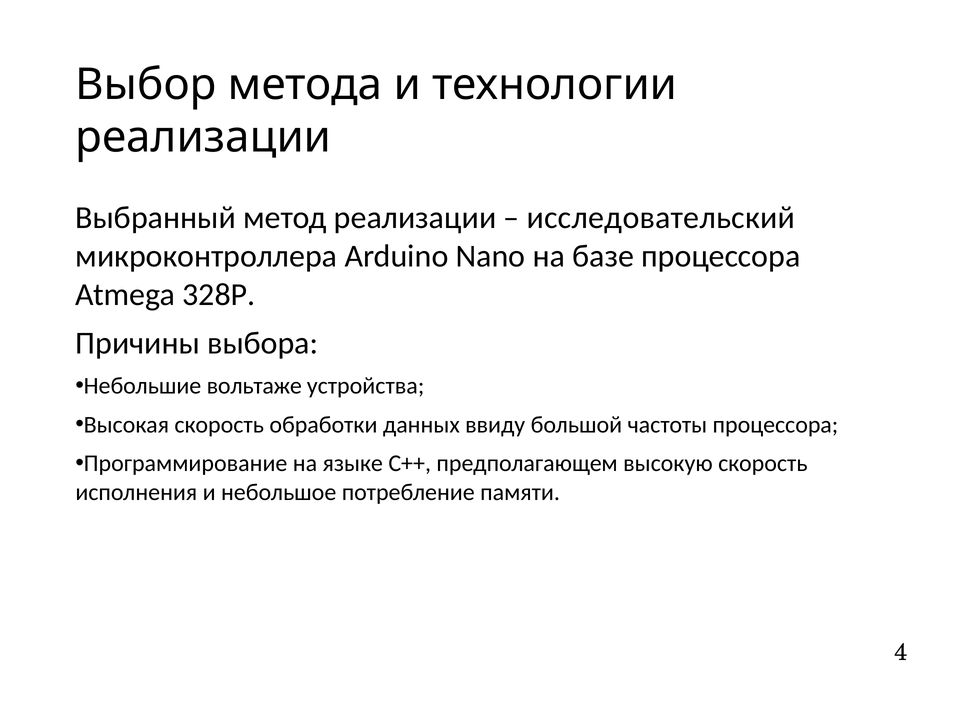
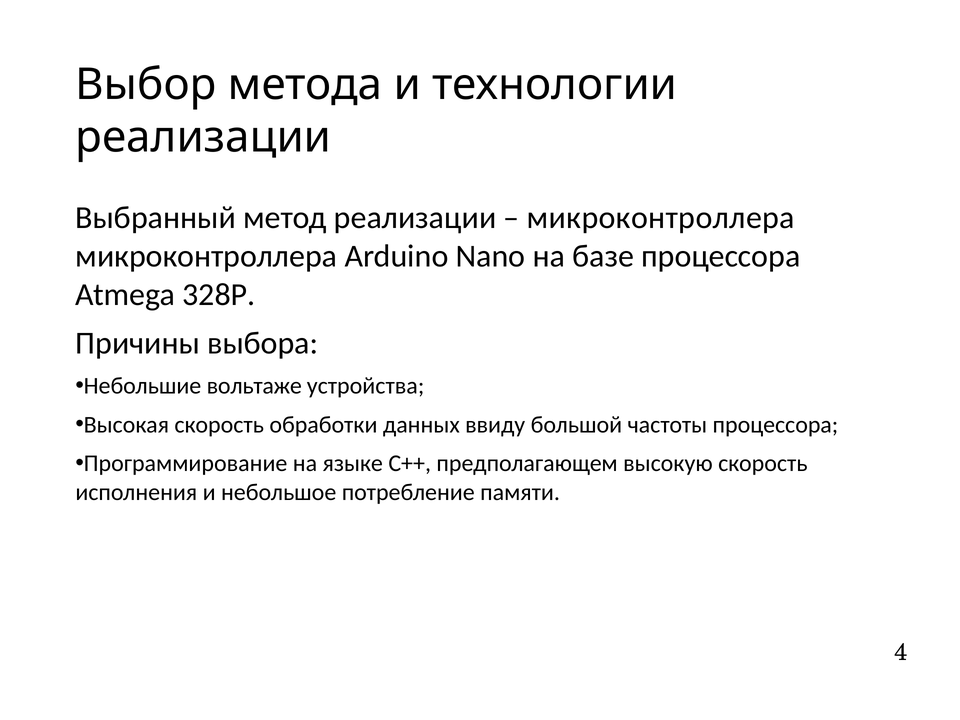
исследовательский at (661, 218): исследовательский -> микроконтроллера
